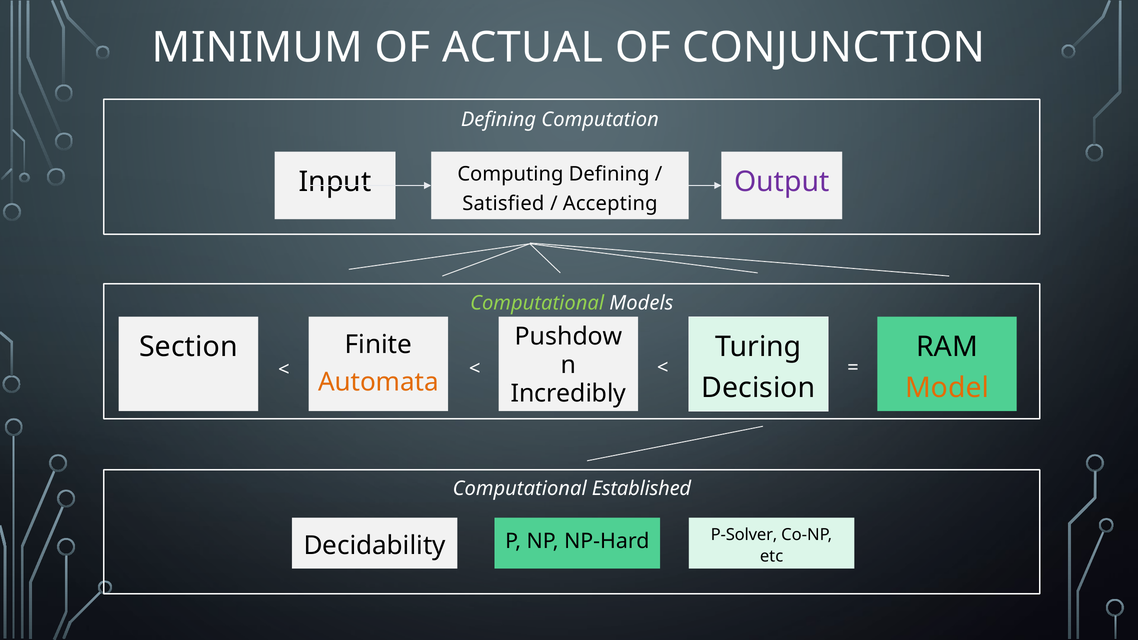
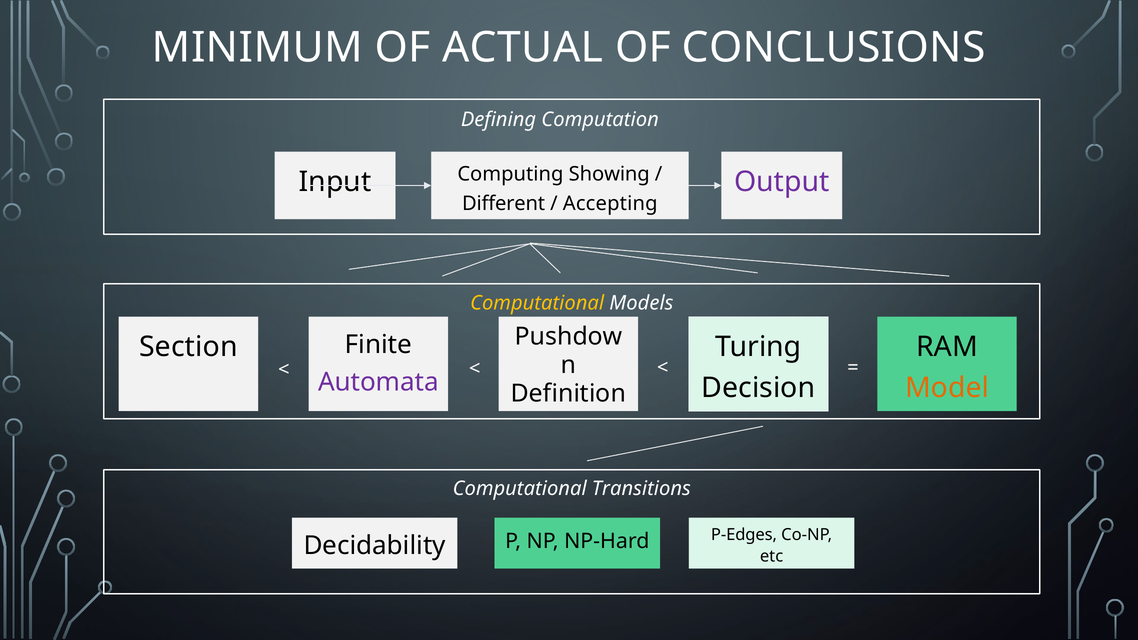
CONJUNCTION: CONJUNCTION -> CONCLUSIONS
Computing Defining: Defining -> Showing
Satisfied: Satisfied -> Different
Computational at (537, 303) colour: light green -> yellow
Automata colour: orange -> purple
Incredibly: Incredibly -> Definition
Established: Established -> Transitions
P-Solver: P-Solver -> P-Edges
